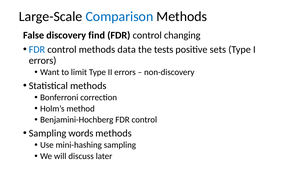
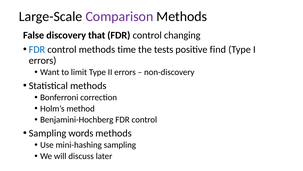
Comparison colour: blue -> purple
find: find -> that
data: data -> time
sets: sets -> find
